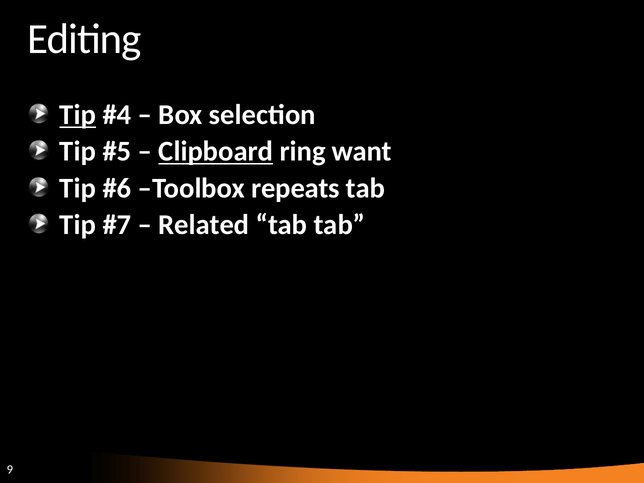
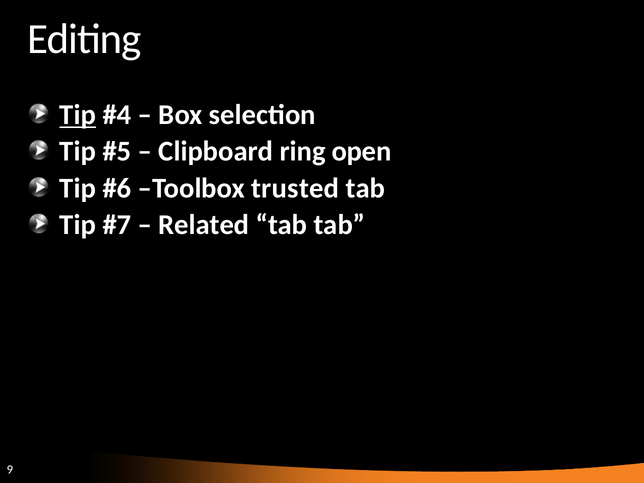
Clipboard underline: present -> none
want: want -> open
repeats: repeats -> trusted
